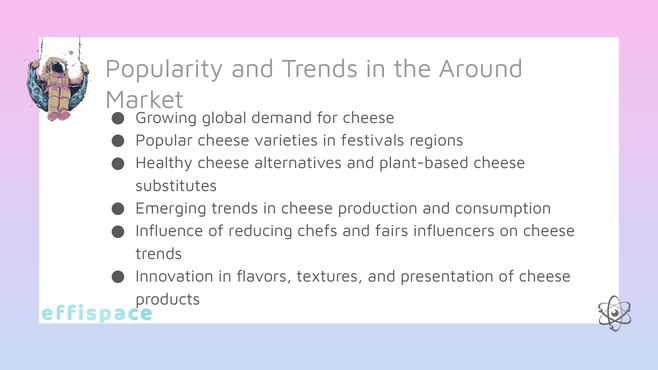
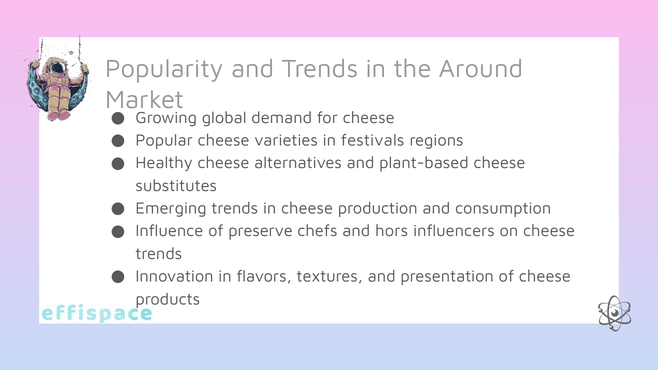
reducing: reducing -> preserve
fairs: fairs -> hors
